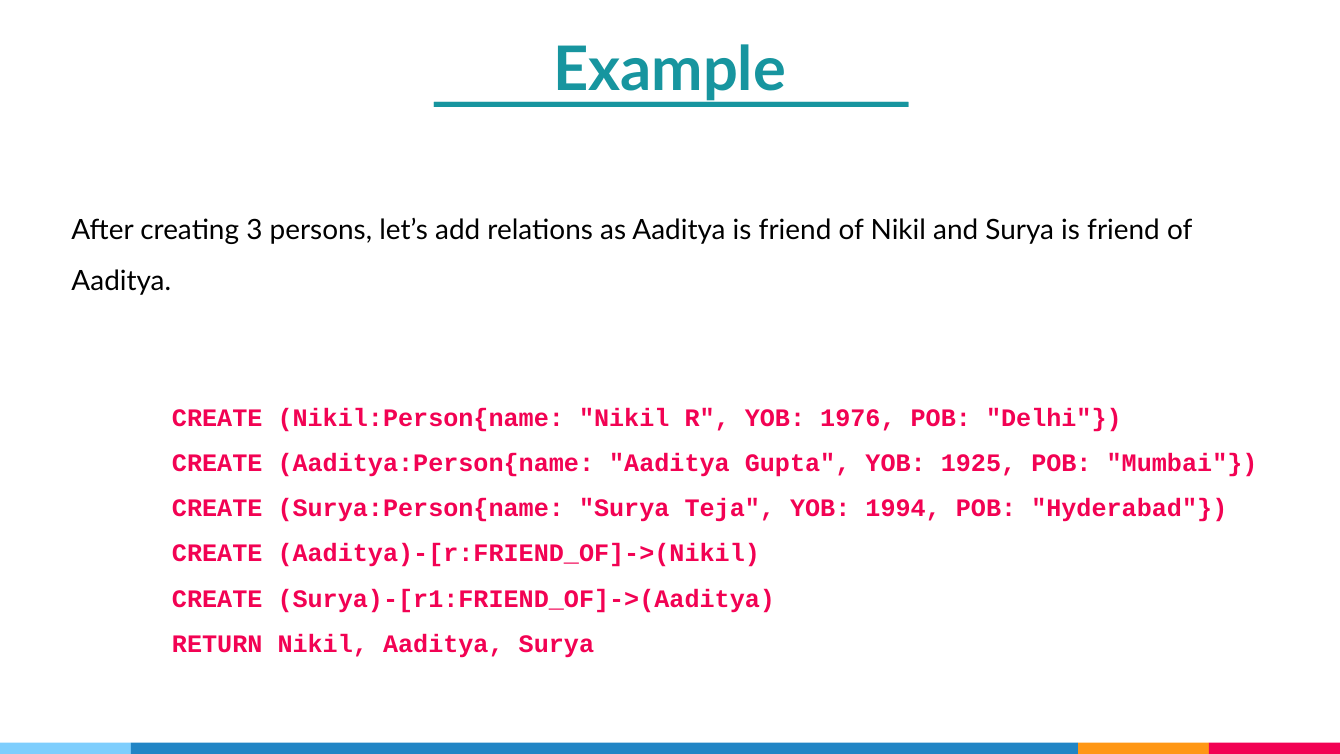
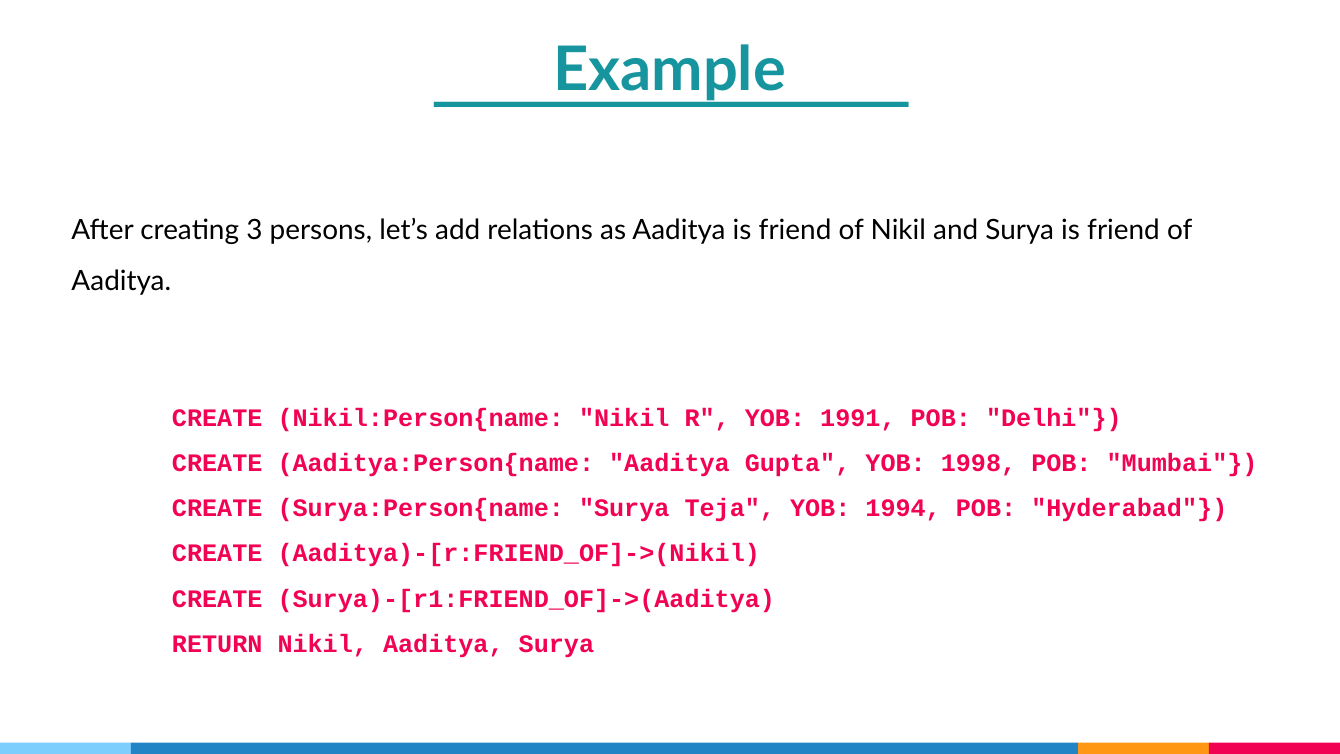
1976: 1976 -> 1991
1925: 1925 -> 1998
